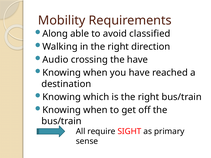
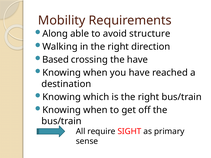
classified: classified -> structure
Audio: Audio -> Based
